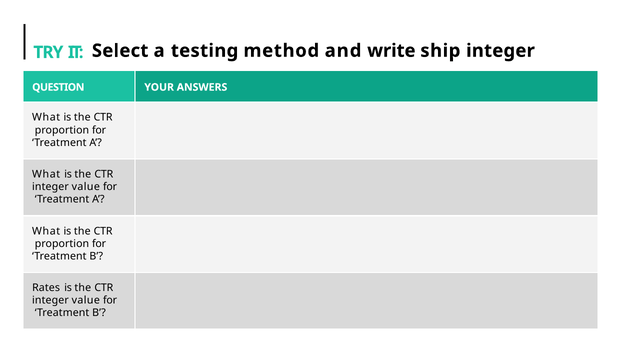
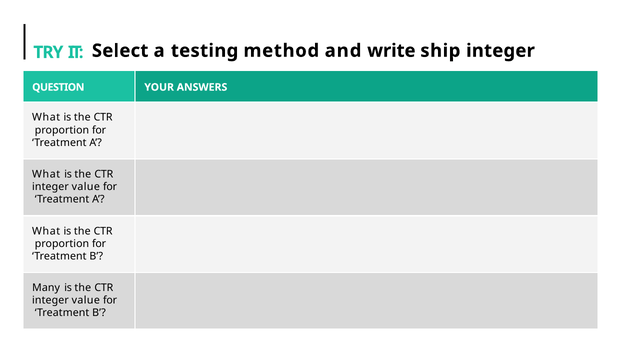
Rates: Rates -> Many
